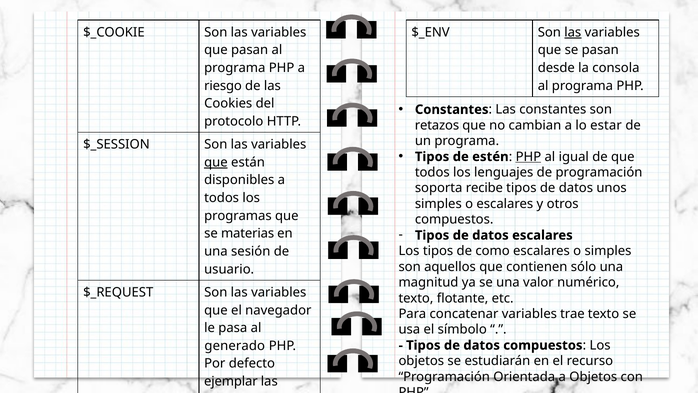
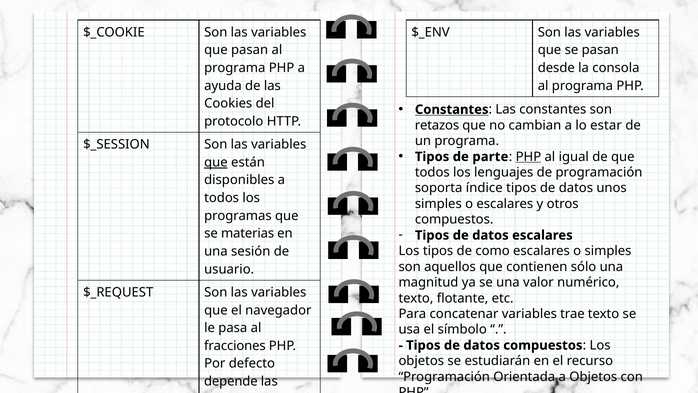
las at (573, 32) underline: present -> none
riesgo: riesgo -> ayuda
Constantes at (452, 109) underline: none -> present
estén: estén -> parte
recibe: recibe -> índice
generado: generado -> fracciones
ejemplar: ejemplar -> depende
